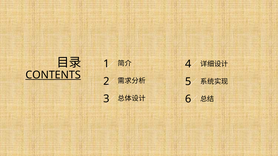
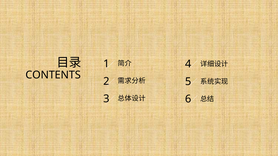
CONTENTS underline: present -> none
